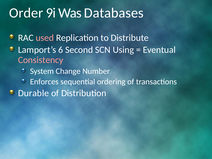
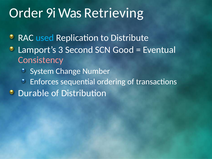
Databases: Databases -> Retrieving
used colour: pink -> light blue
6: 6 -> 3
Using: Using -> Good
